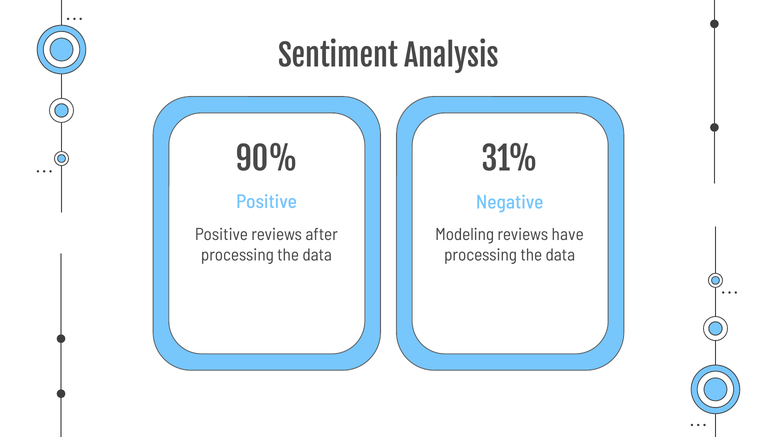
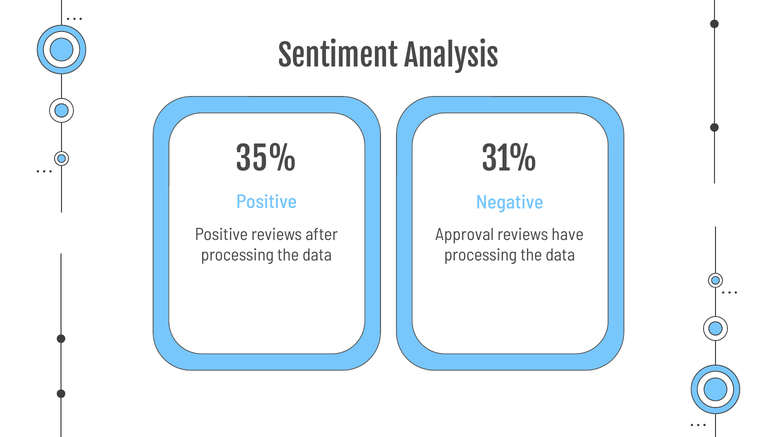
90%: 90% -> 35%
Modeling: Modeling -> Approval
